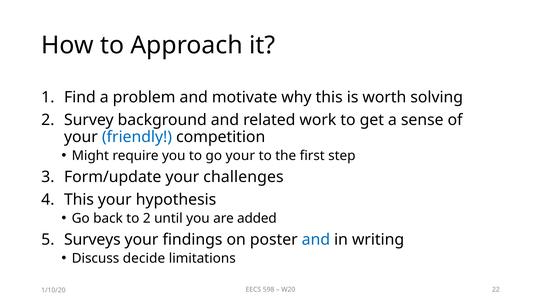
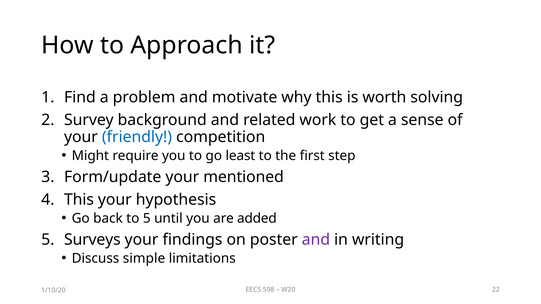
go your: your -> least
challenges: challenges -> mentioned
to 2: 2 -> 5
and at (316, 240) colour: blue -> purple
decide: decide -> simple
